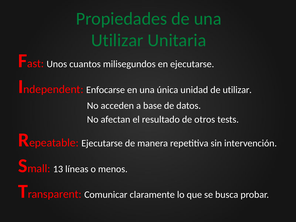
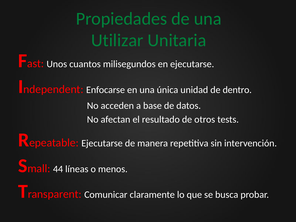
de utilizar: utilizar -> dentro
13: 13 -> 44
